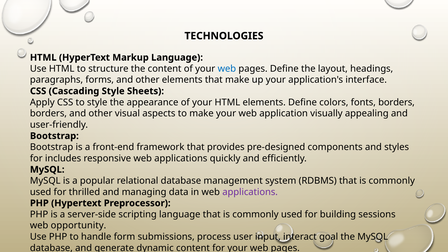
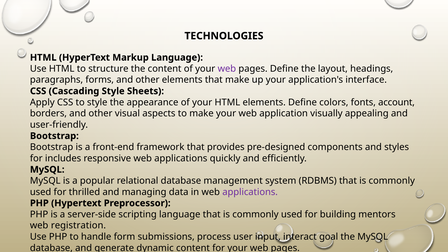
web at (227, 69) colour: blue -> purple
fonts borders: borders -> account
sessions: sessions -> mentors
opportunity: opportunity -> registration
